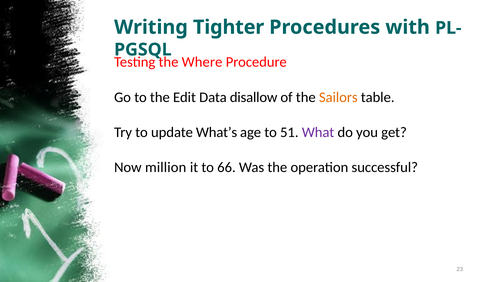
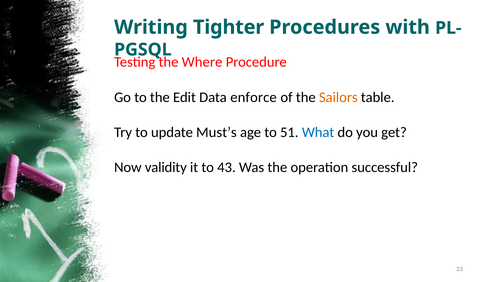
disallow: disallow -> enforce
What’s: What’s -> Must’s
What colour: purple -> blue
million: million -> validity
66: 66 -> 43
